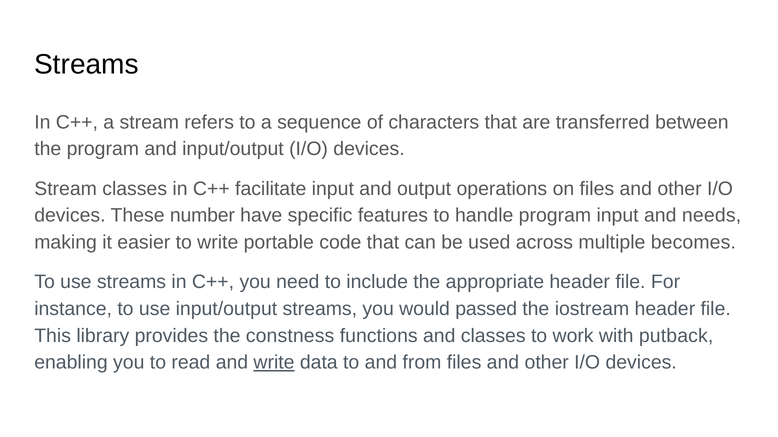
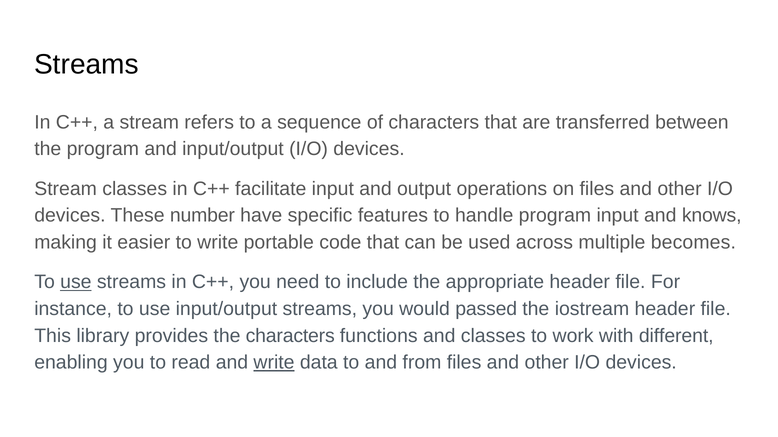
needs: needs -> knows
use at (76, 282) underline: none -> present
the constness: constness -> characters
putback: putback -> different
